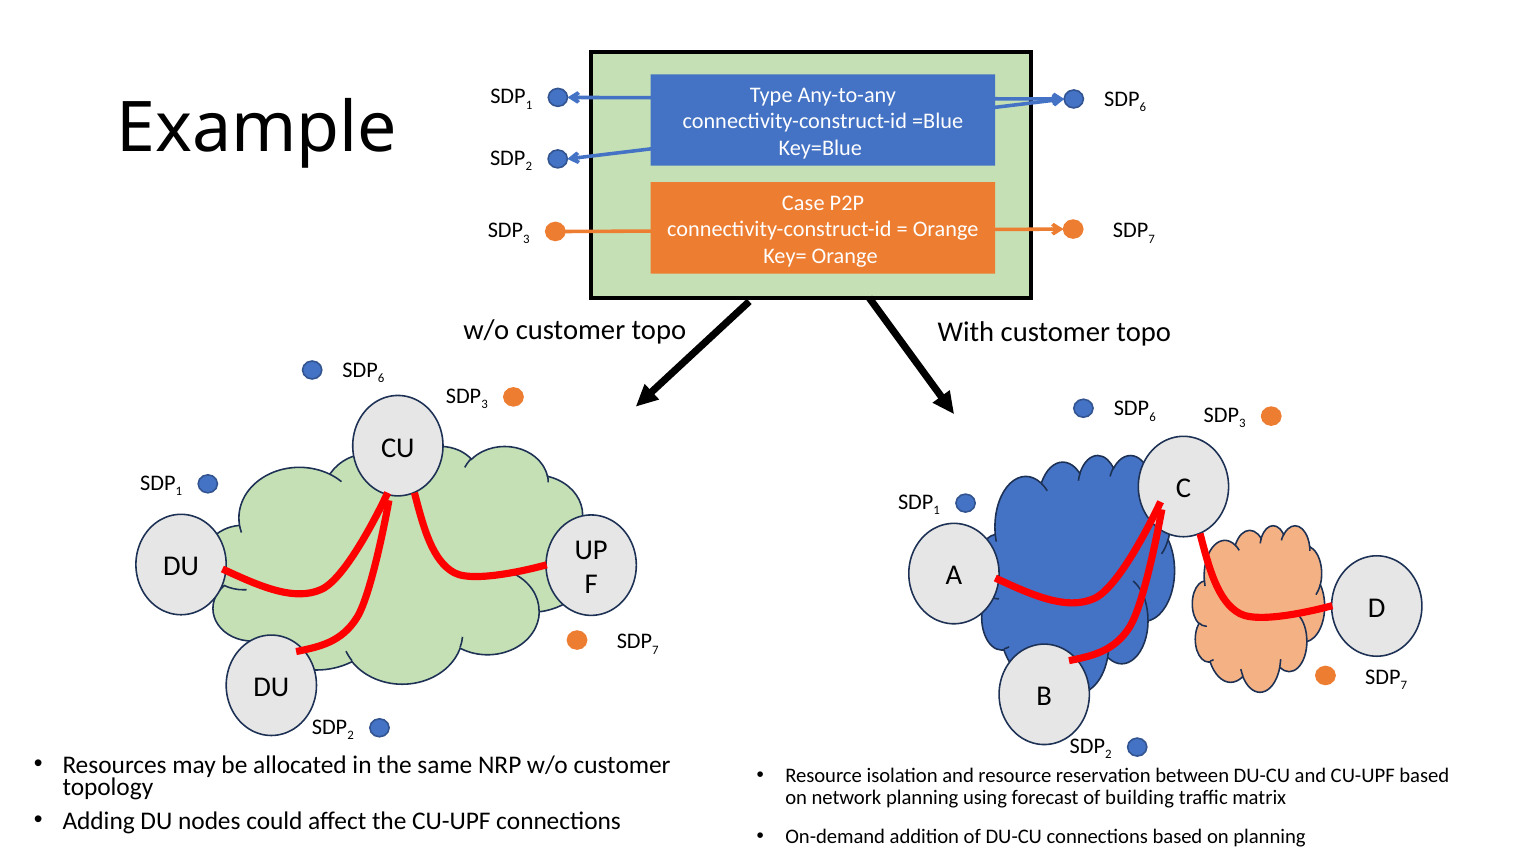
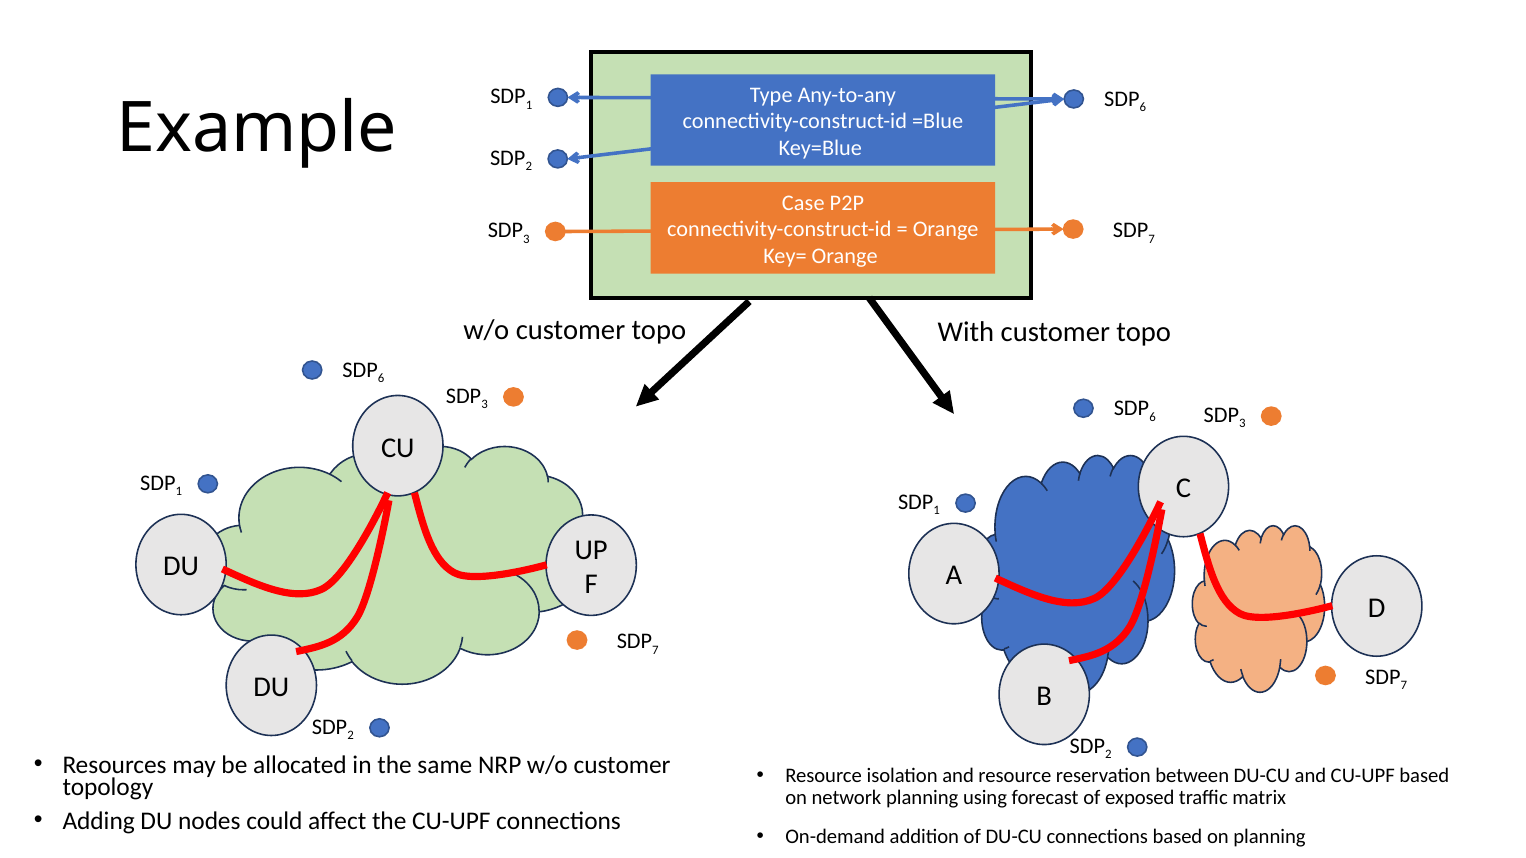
building: building -> exposed
